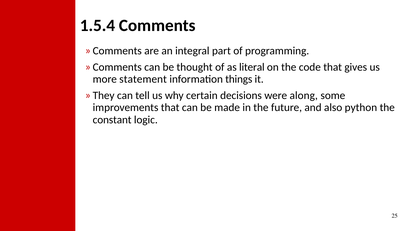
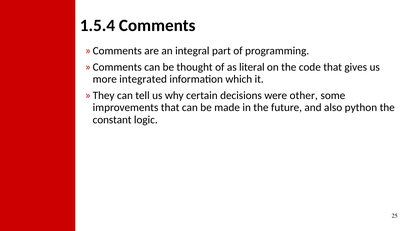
statement: statement -> integrated
things: things -> which
along: along -> other
